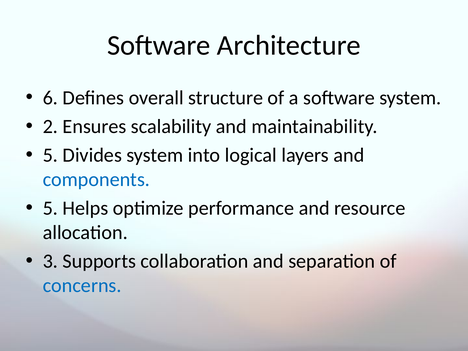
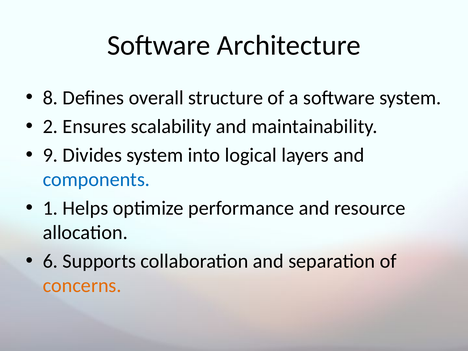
6: 6 -> 8
5 at (50, 155): 5 -> 9
5 at (50, 208): 5 -> 1
3: 3 -> 6
concerns colour: blue -> orange
